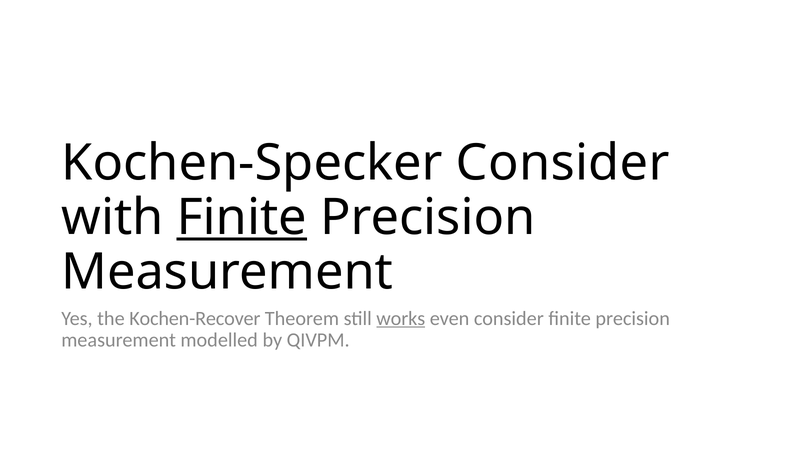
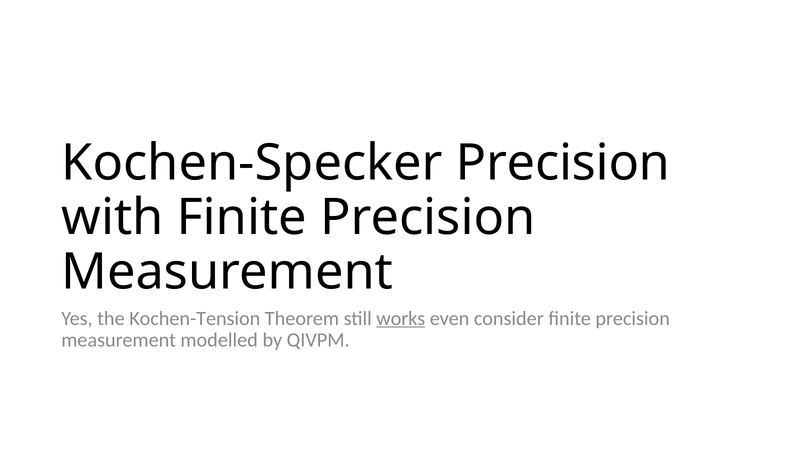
Kochen-Specker Consider: Consider -> Precision
Finite at (242, 217) underline: present -> none
Kochen-Recover: Kochen-Recover -> Kochen-Tension
